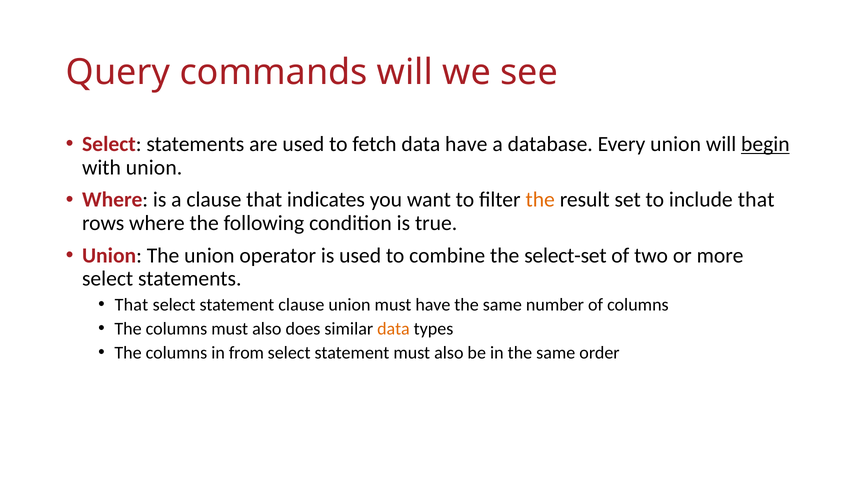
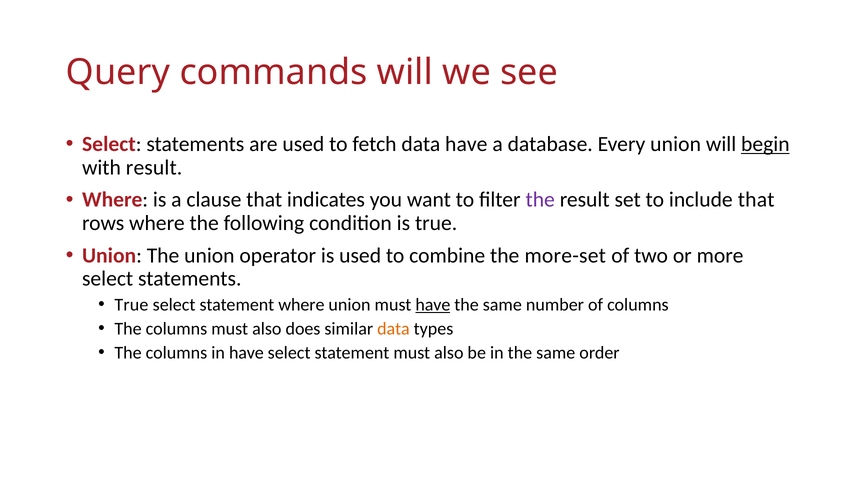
with union: union -> result
the at (540, 200) colour: orange -> purple
select-set: select-set -> more-set
That at (131, 305): That -> True
statement clause: clause -> where
have at (433, 305) underline: none -> present
in from: from -> have
